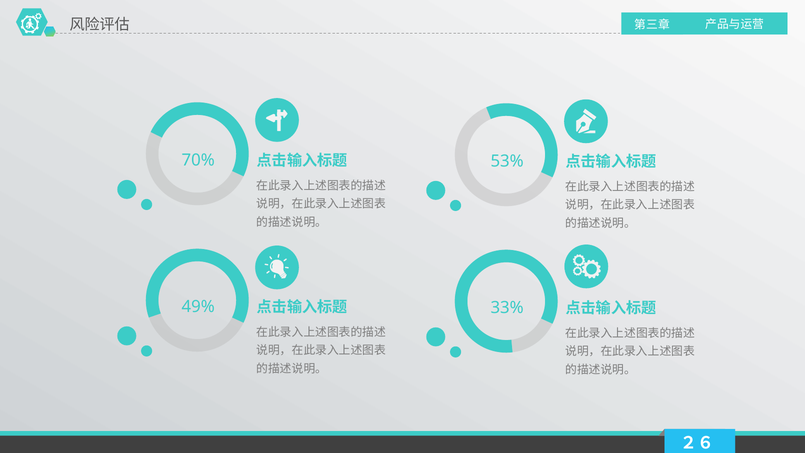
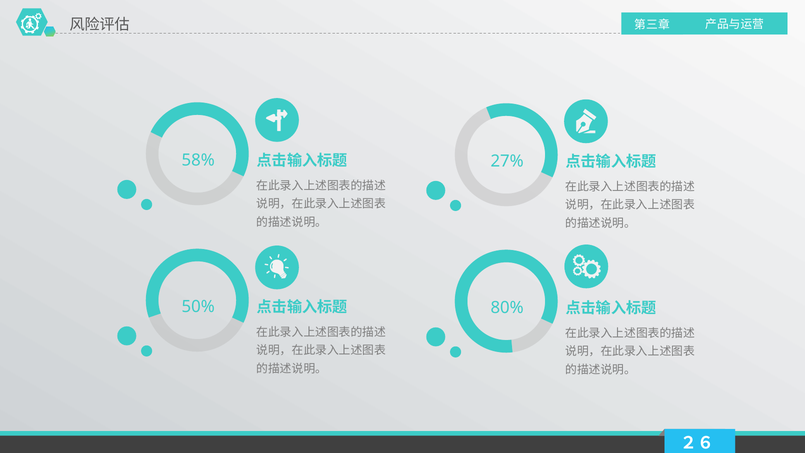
70%: 70% -> 58%
53%: 53% -> 27%
49%: 49% -> 50%
33%: 33% -> 80%
